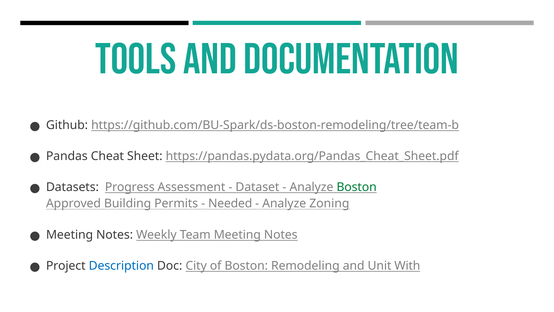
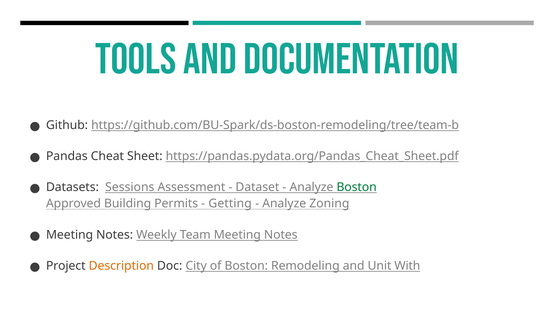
Progress: Progress -> Sessions
Needed: Needed -> Getting
Description colour: blue -> orange
